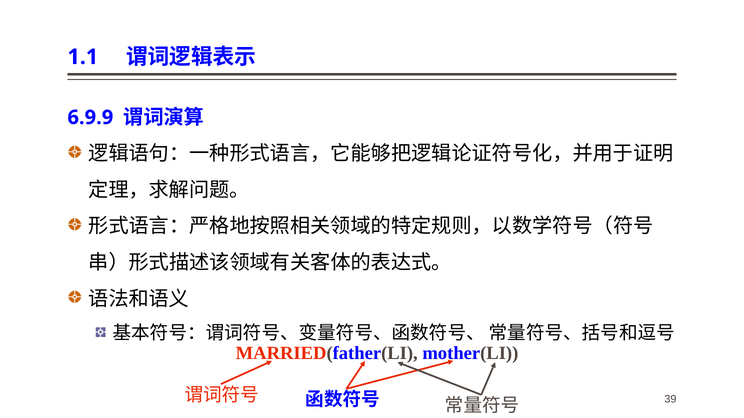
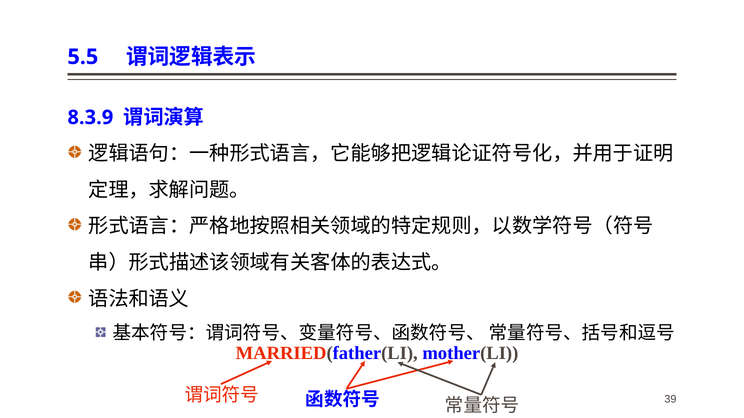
1.1: 1.1 -> 5.5
6.9.9: 6.9.9 -> 8.3.9
